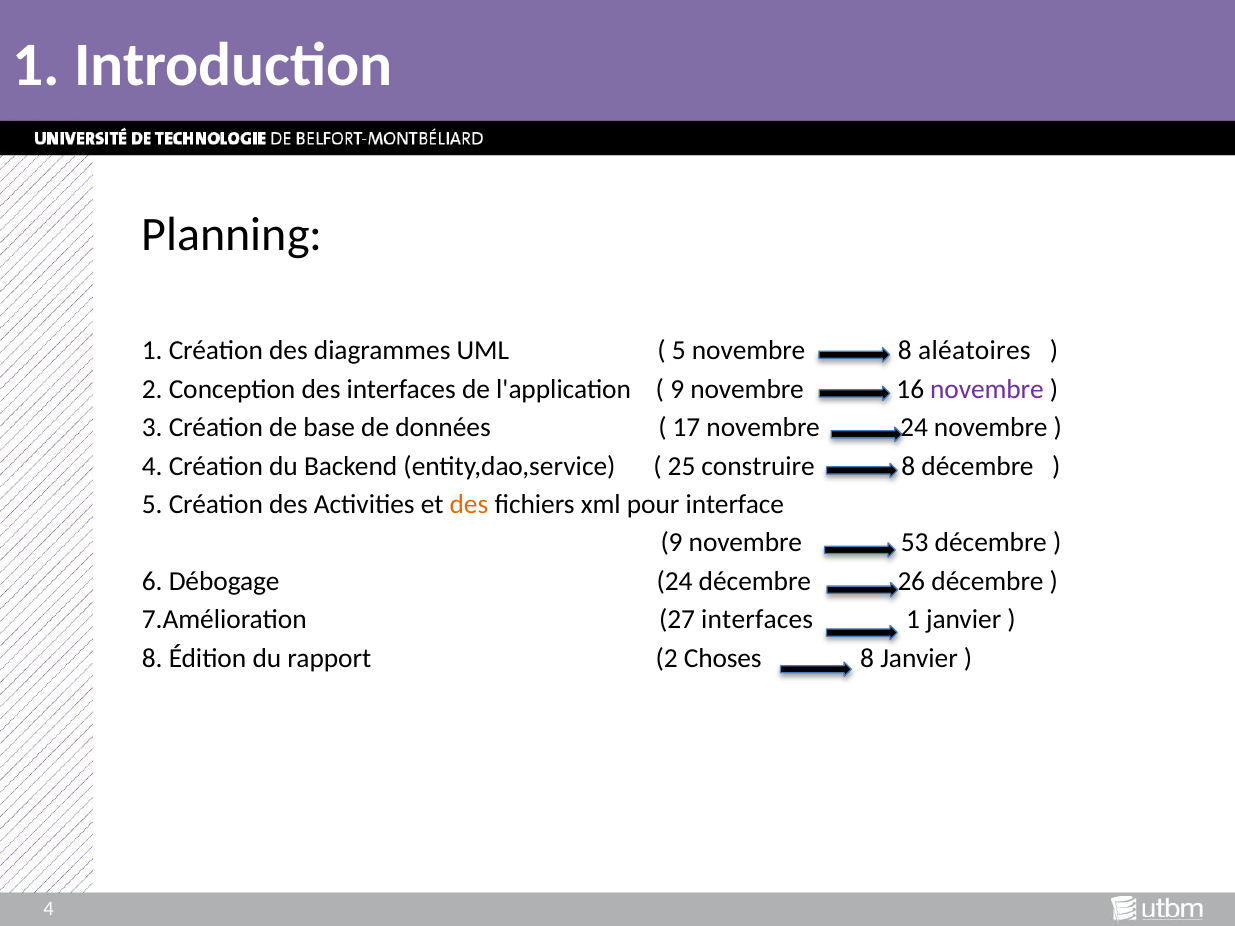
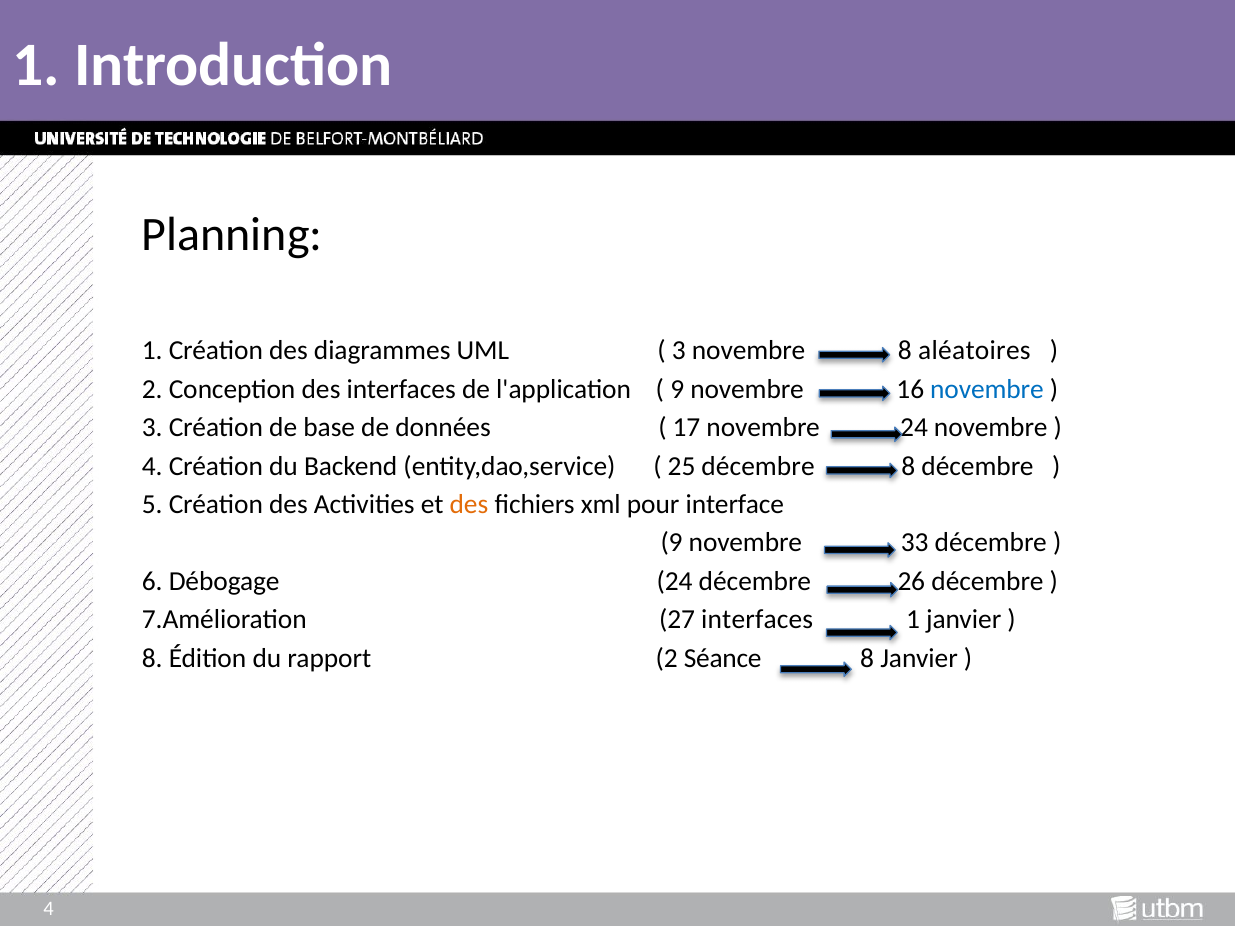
5 at (679, 351): 5 -> 3
novembre at (987, 389) colour: purple -> blue
25 construire: construire -> décembre
53: 53 -> 33
Choses: Choses -> Séance
